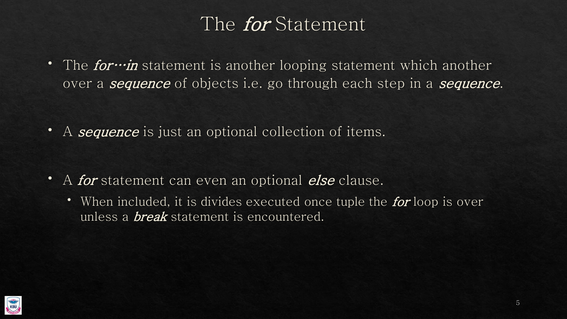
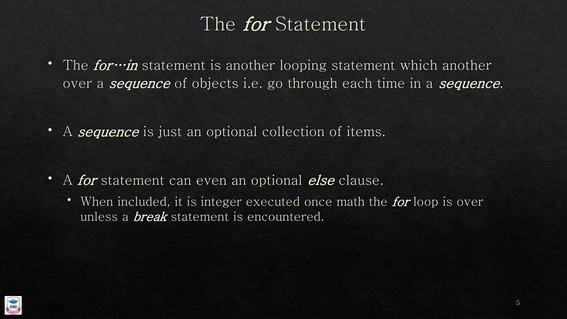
step: step -> time
divides: divides -> integer
tuple: tuple -> math
